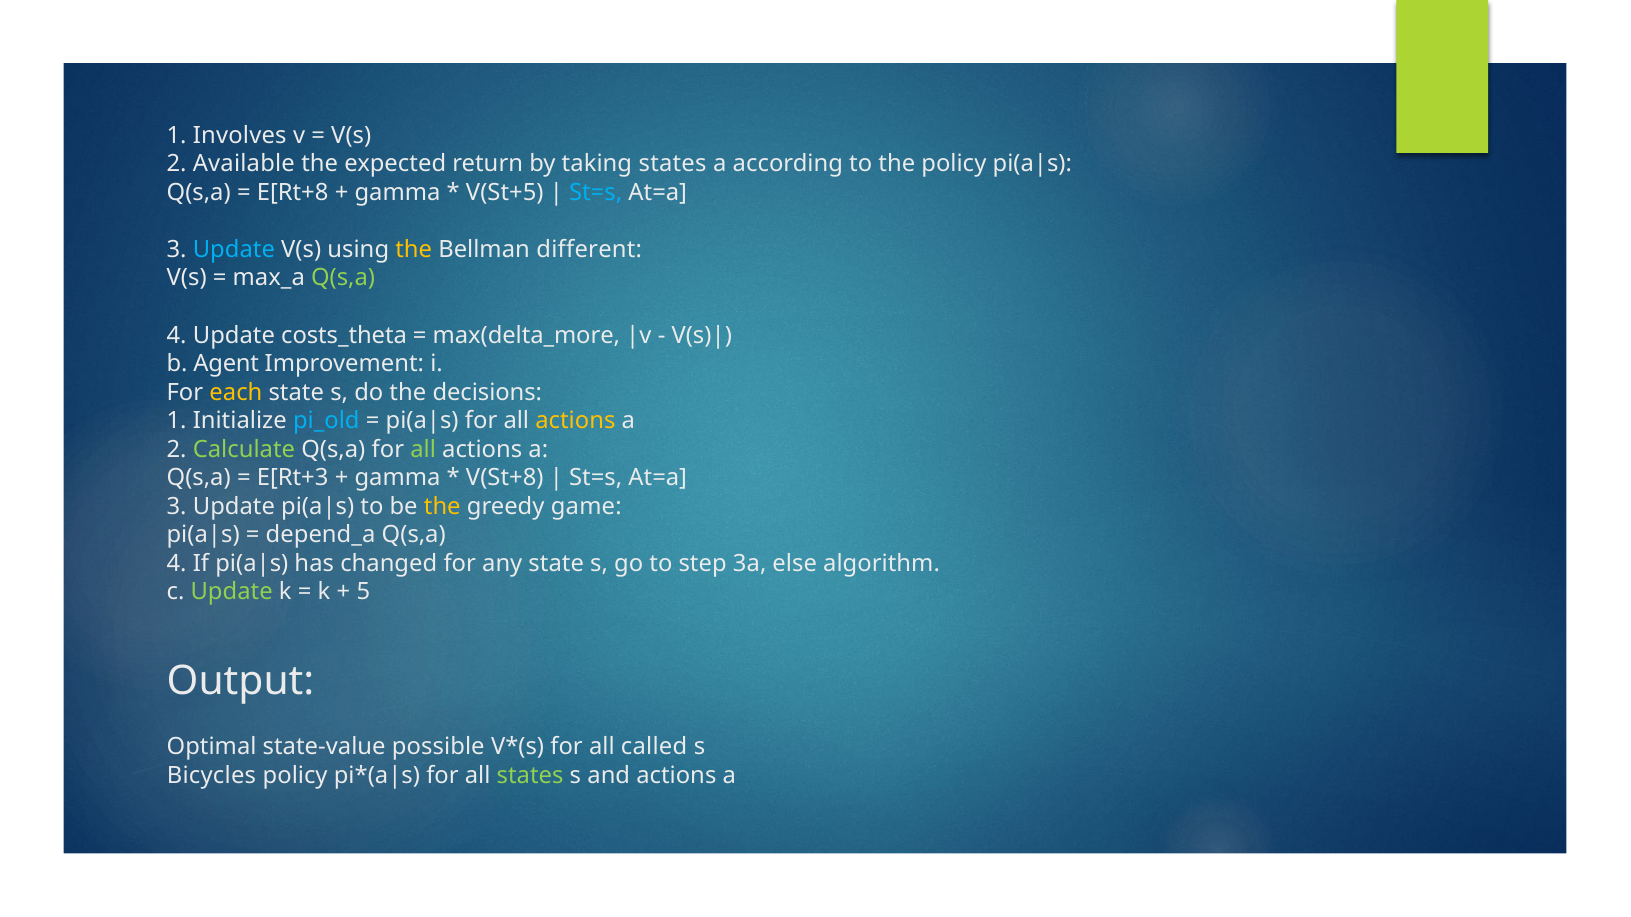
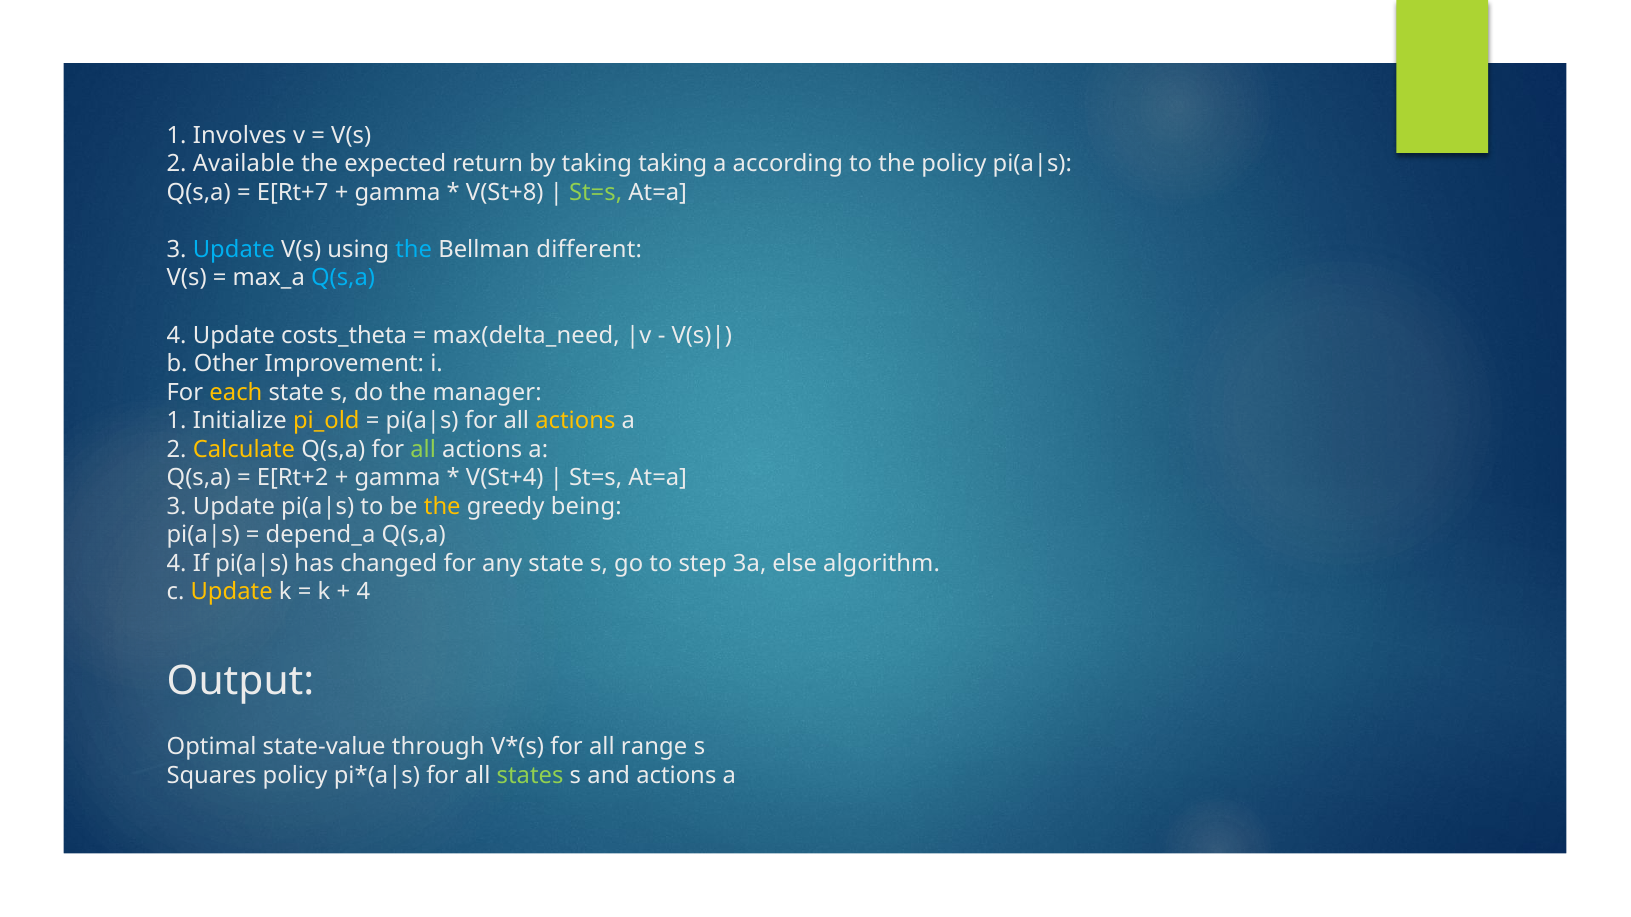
taking states: states -> taking
E[Rt+8: E[Rt+8 -> E[Rt+7
V(St+5: V(St+5 -> V(St+8
St=s at (596, 193) colour: light blue -> light green
the at (414, 250) colour: yellow -> light blue
Q(s,a at (343, 278) colour: light green -> light blue
max(delta_more: max(delta_more -> max(delta_need
Agent: Agent -> Other
decisions: decisions -> manager
pi_old colour: light blue -> yellow
Calculate colour: light green -> yellow
E[Rt+3: E[Rt+3 -> E[Rt+2
V(St+8: V(St+8 -> V(St+4
game: game -> being
Update at (232, 592) colour: light green -> yellow
5 at (363, 592): 5 -> 4
possible: possible -> through
called: called -> range
Bicycles: Bicycles -> Squares
